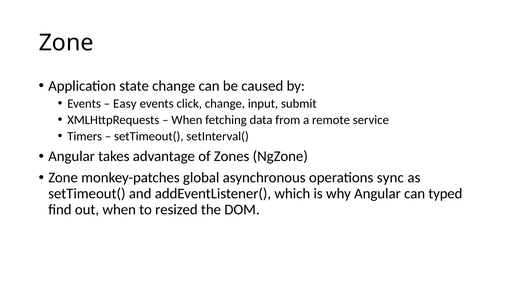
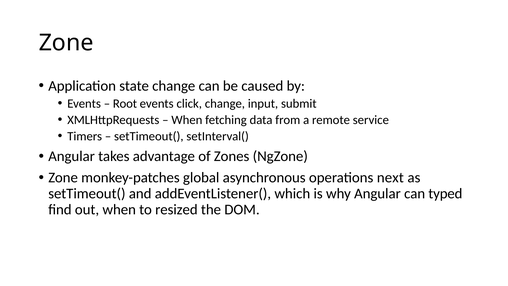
Easy: Easy -> Root
sync: sync -> next
